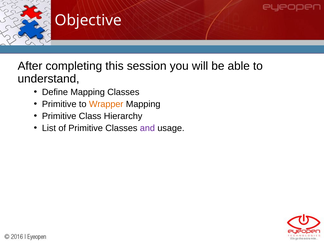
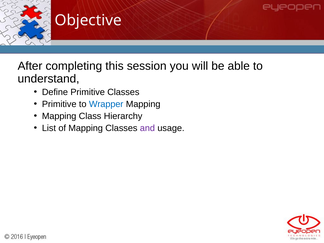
Define Mapping: Mapping -> Primitive
Wrapper colour: orange -> blue
Primitive at (59, 116): Primitive -> Mapping
of Primitive: Primitive -> Mapping
